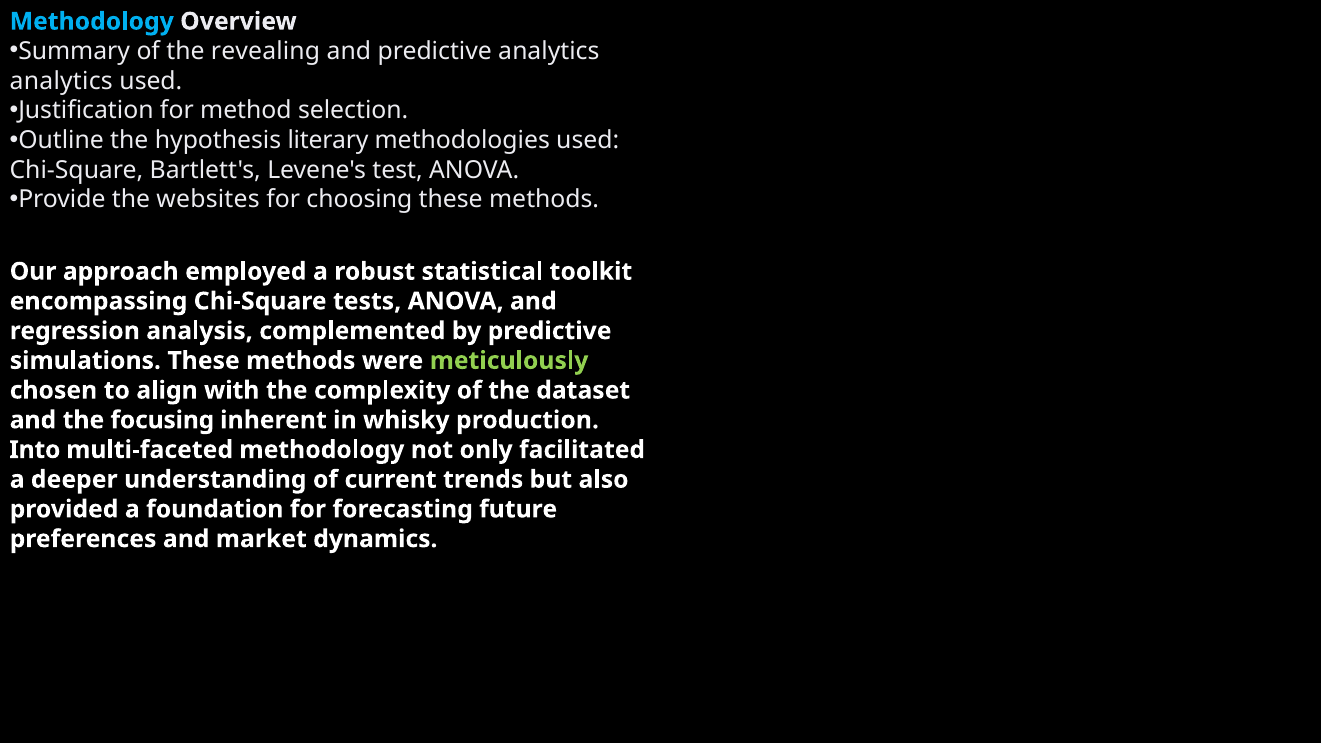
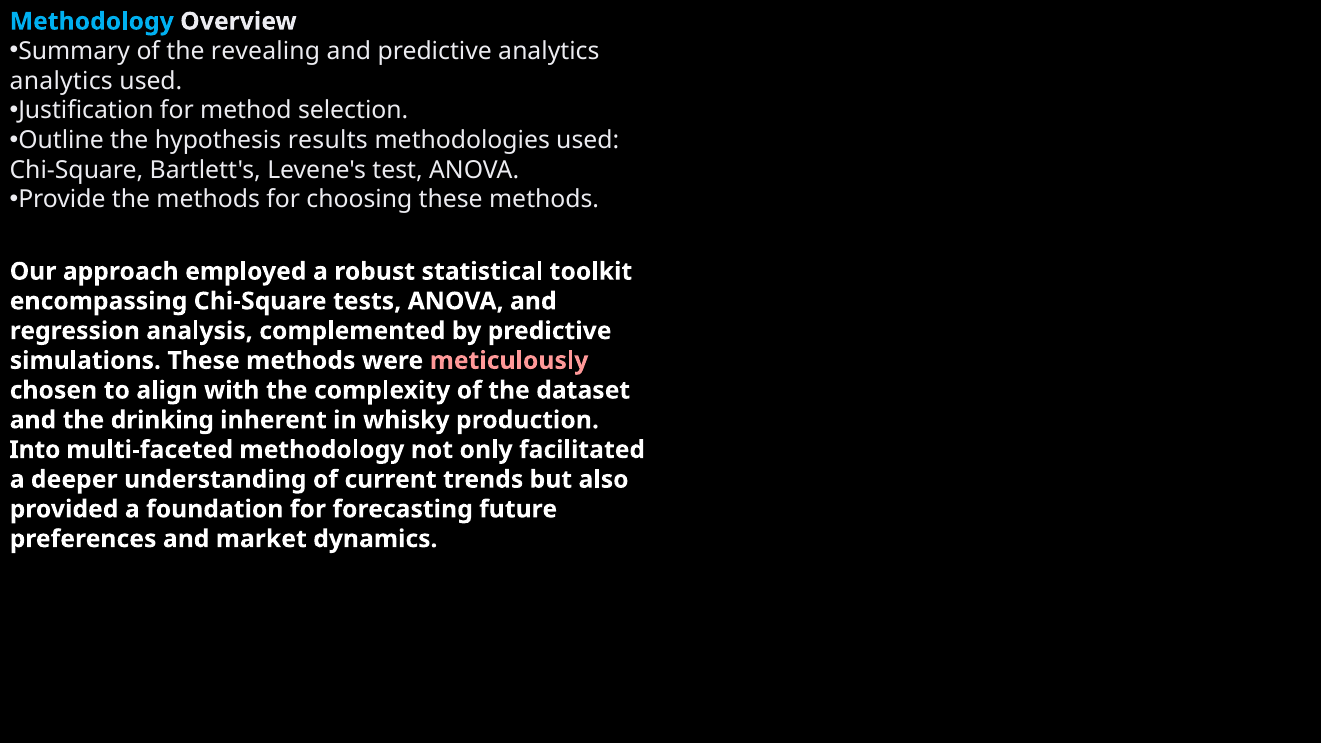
literary: literary -> results
the websites: websites -> methods
meticulously colour: light green -> pink
focusing: focusing -> drinking
